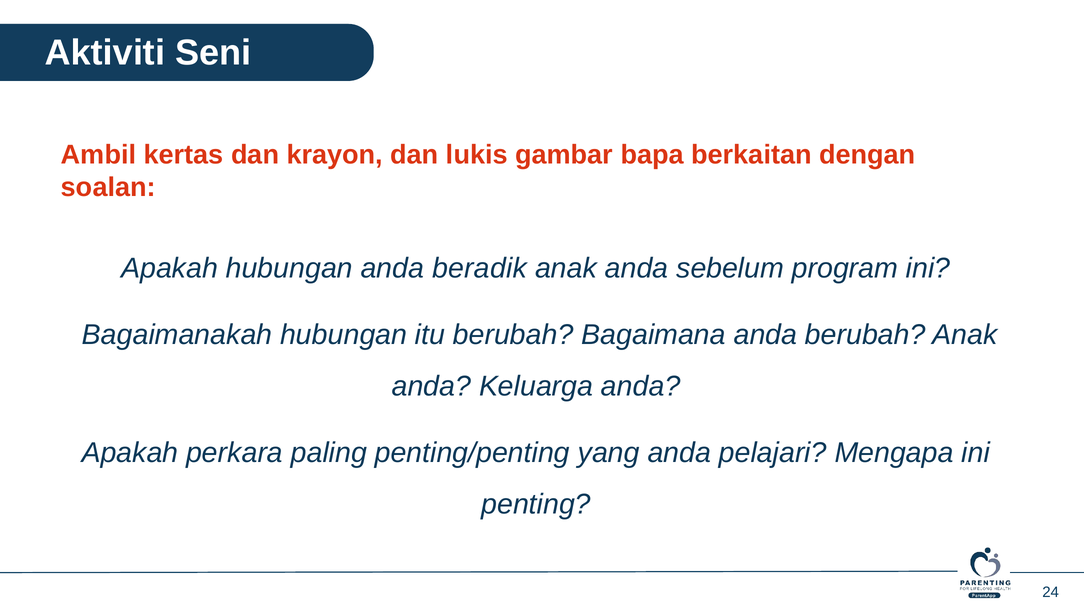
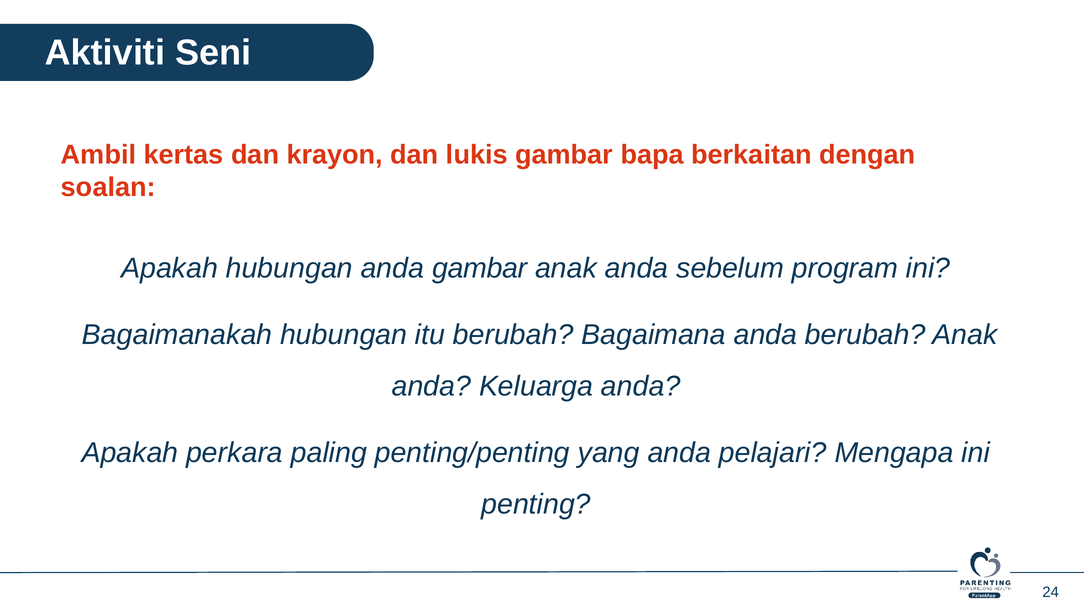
anda beradik: beradik -> gambar
